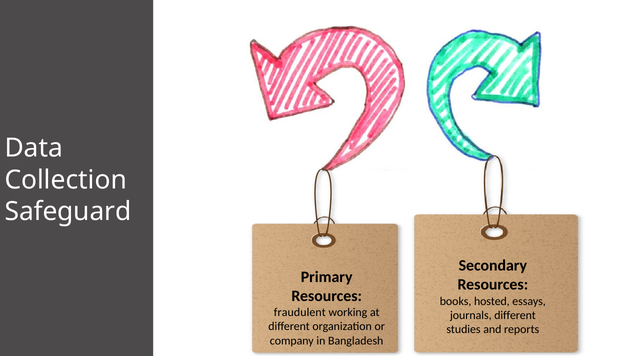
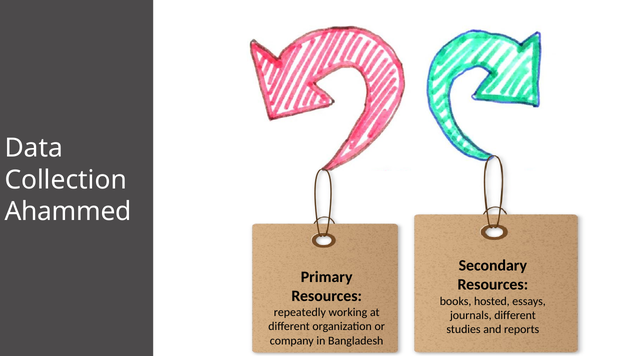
Safeguard: Safeguard -> Ahammed
fraudulent: fraudulent -> repeatedly
